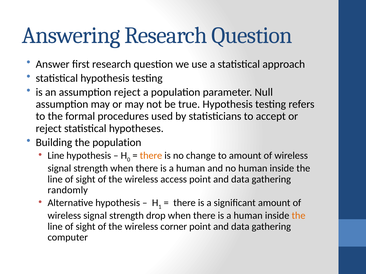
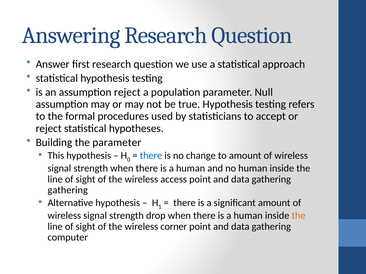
the population: population -> parameter
Line at (56, 156): Line -> This
there at (151, 156) colour: orange -> blue
randomly at (68, 190): randomly -> gathering
